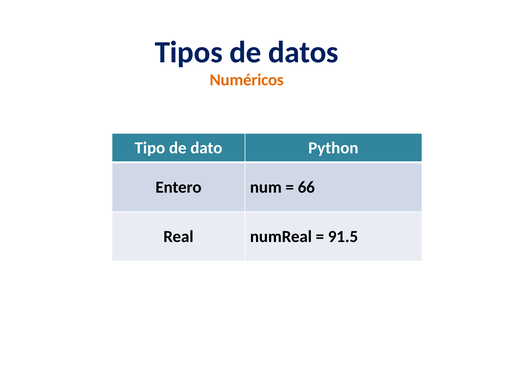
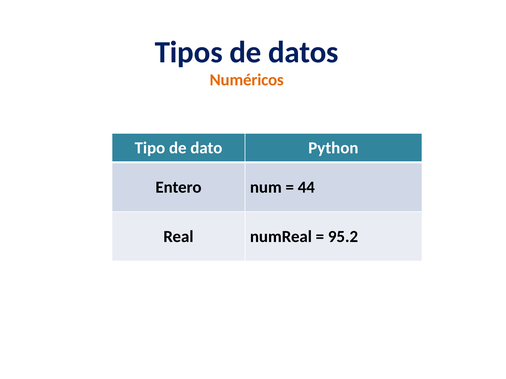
66: 66 -> 44
91.5: 91.5 -> 95.2
